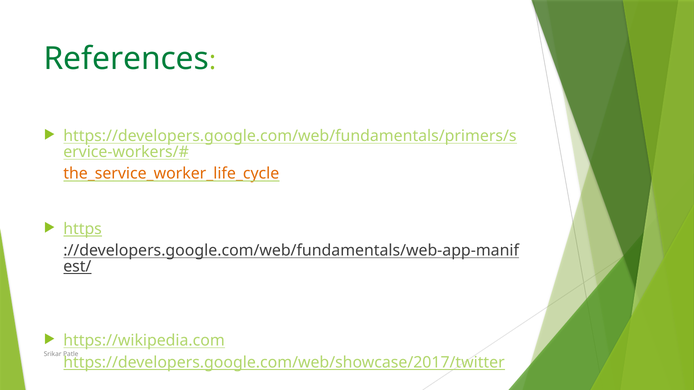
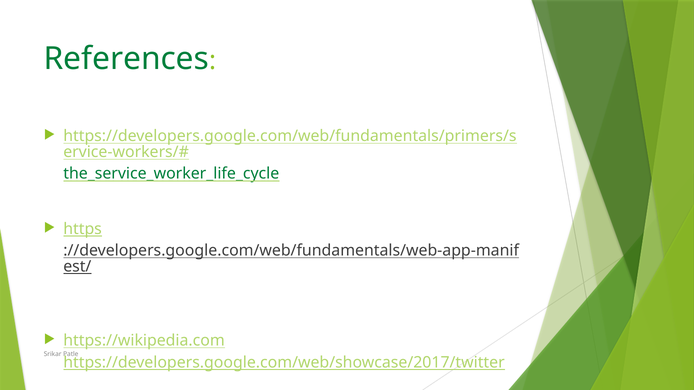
the_service_worker_life_cycle colour: orange -> green
